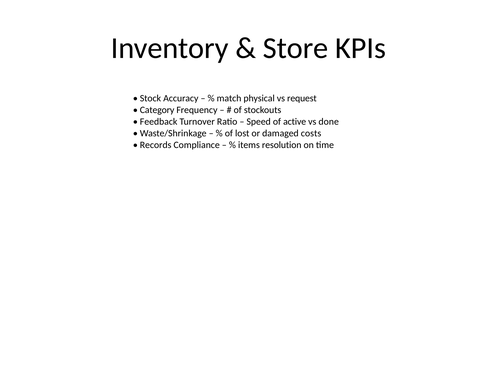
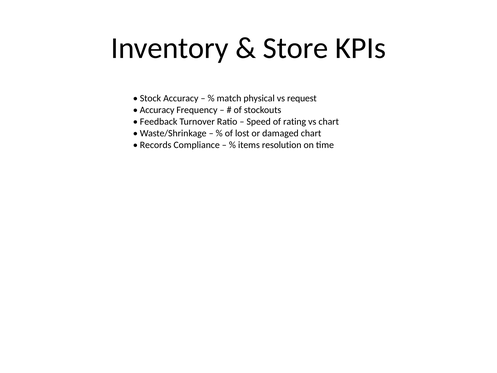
Category at (157, 110): Category -> Accuracy
active: active -> rating
vs done: done -> chart
damaged costs: costs -> chart
